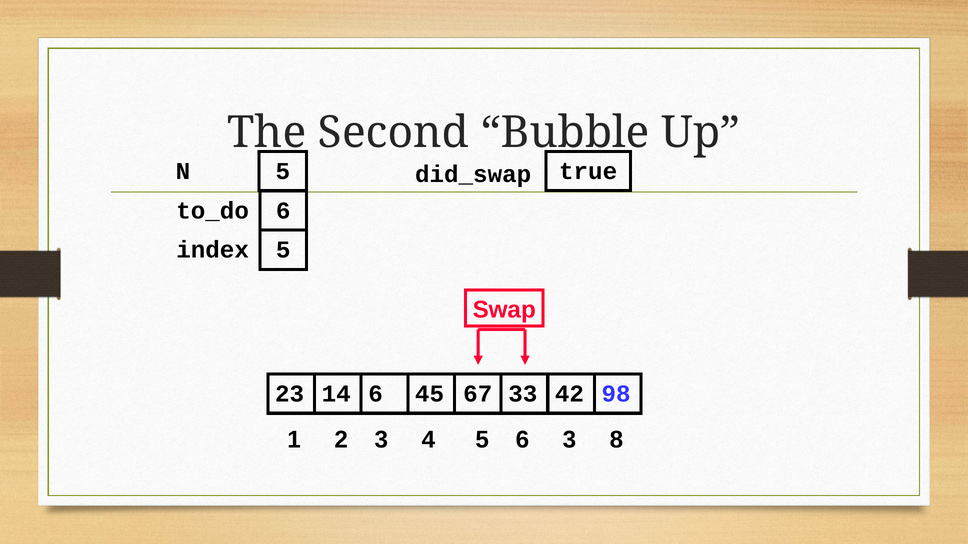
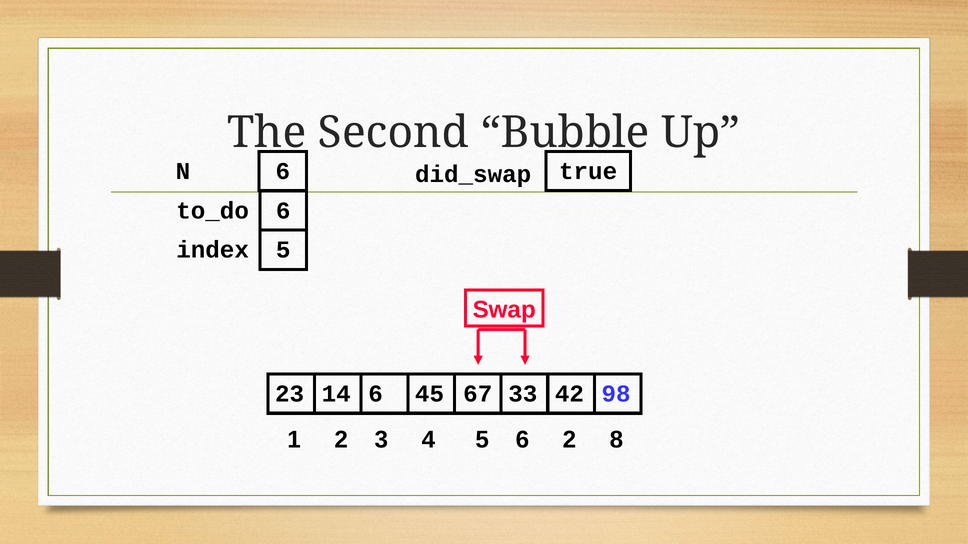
N 5: 5 -> 6
6 3: 3 -> 2
